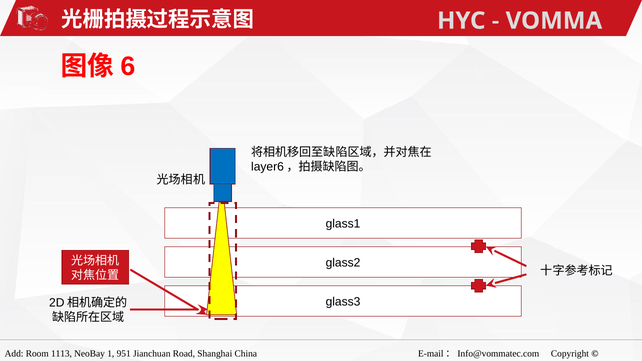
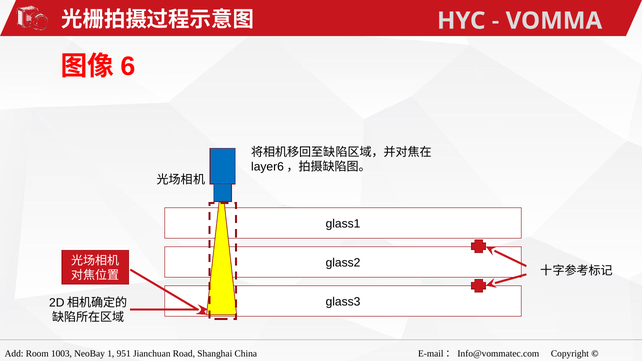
1113: 1113 -> 1003
